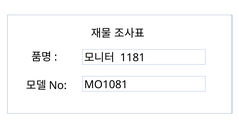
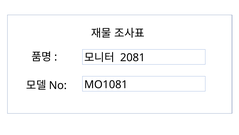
1181: 1181 -> 2081
